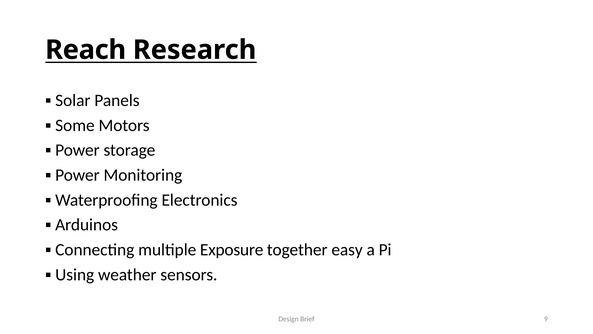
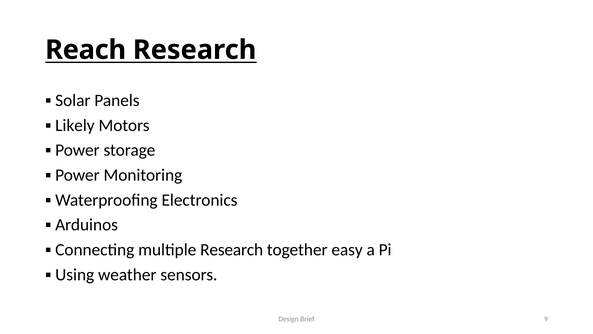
Some: Some -> Likely
multiple Exposure: Exposure -> Research
